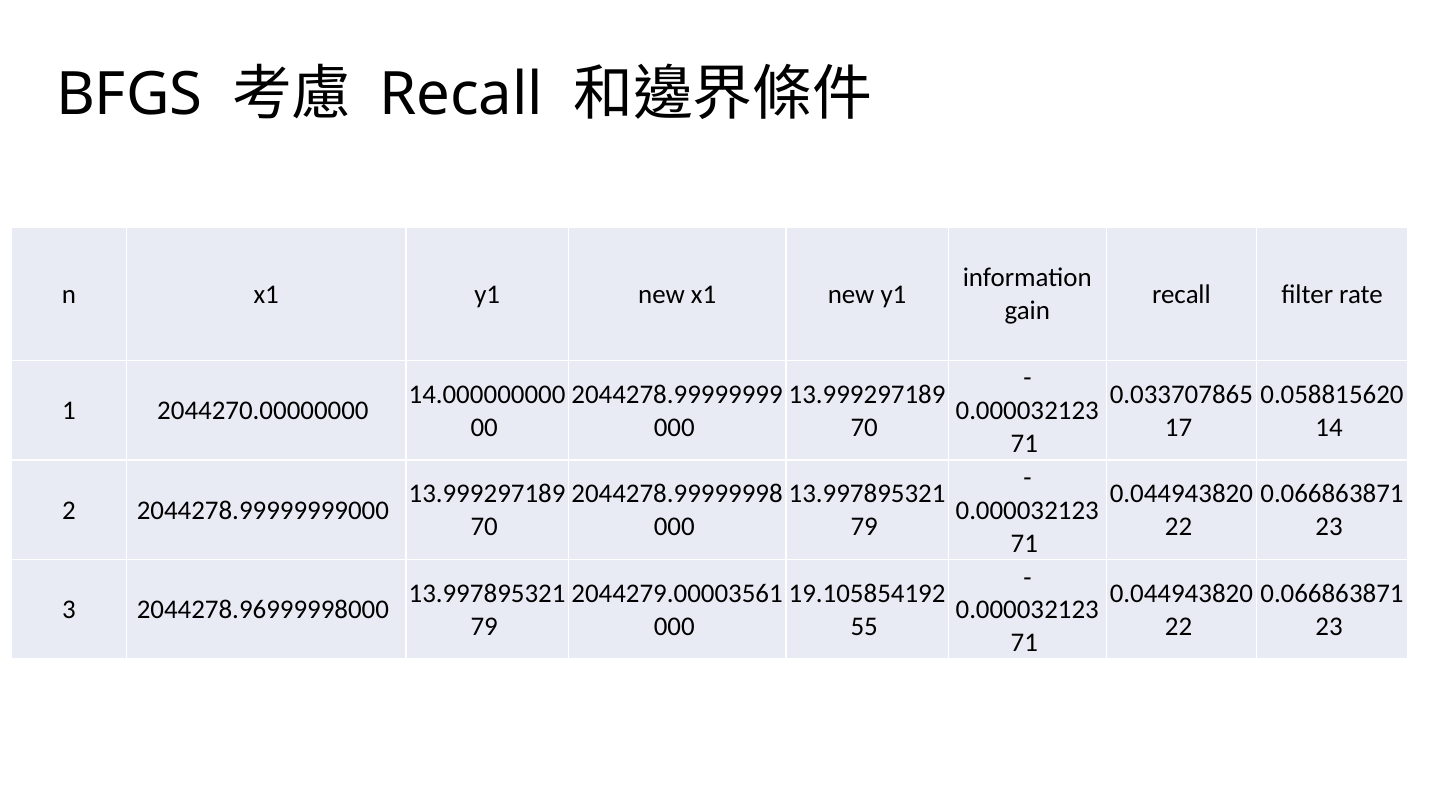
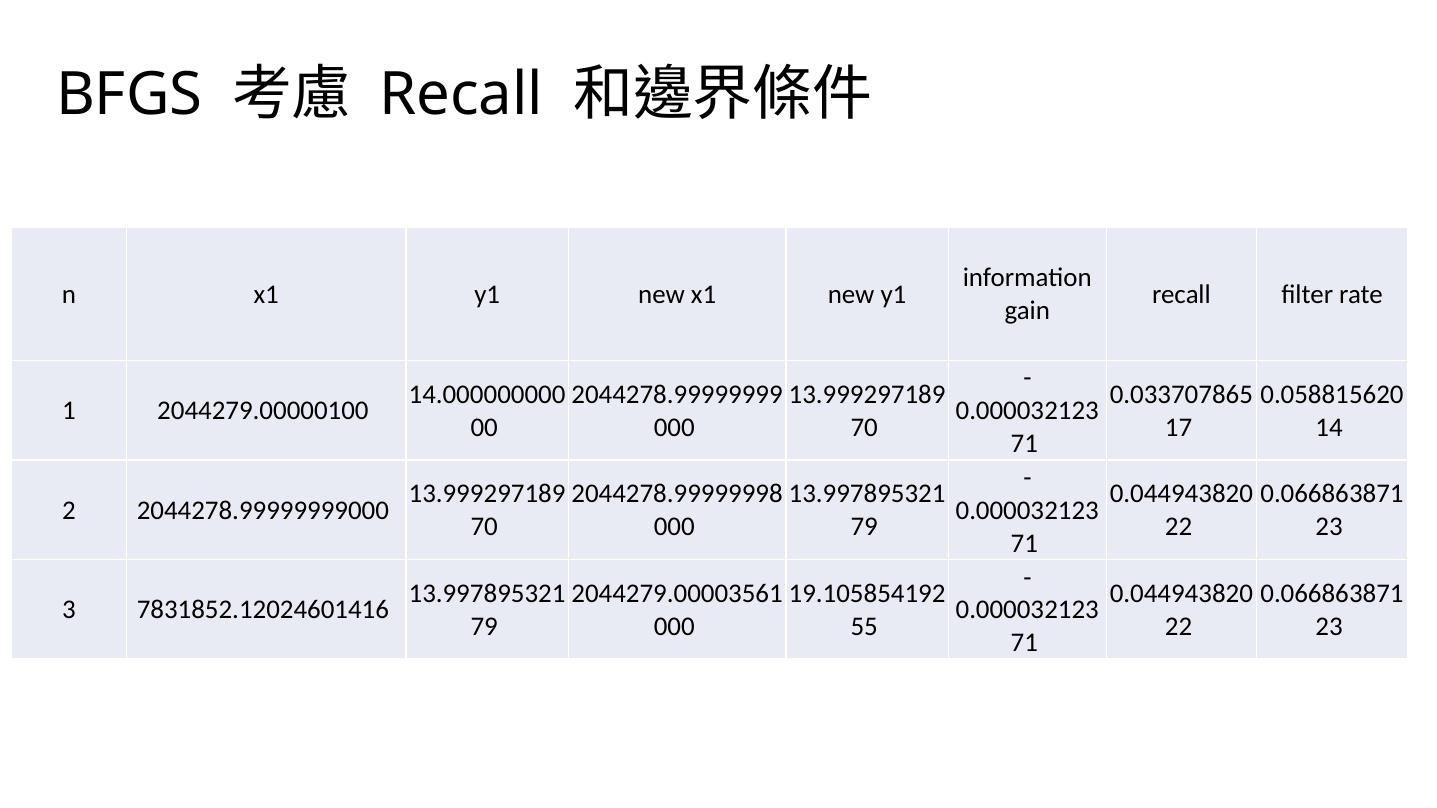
2044270.00000000: 2044270.00000000 -> 2044279.00000100
2044278.96999998000: 2044278.96999998000 -> 7831852.12024601416
